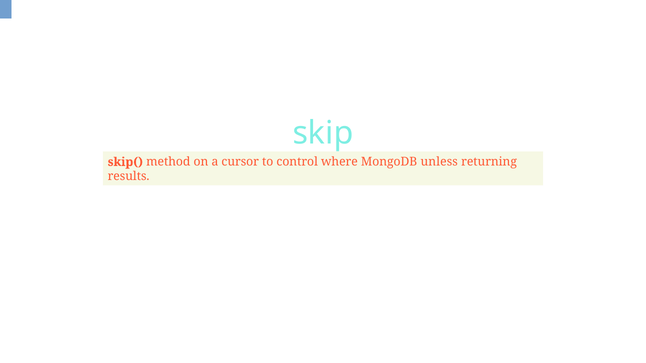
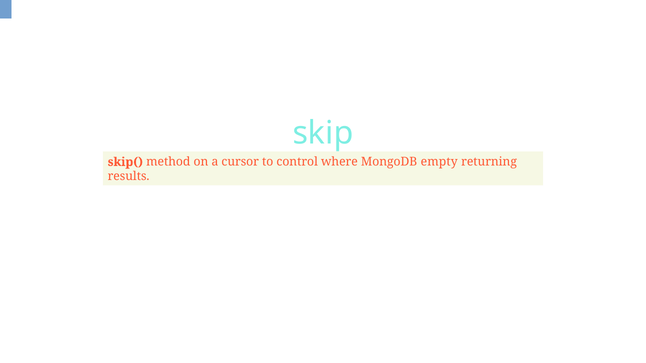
unless: unless -> empty
